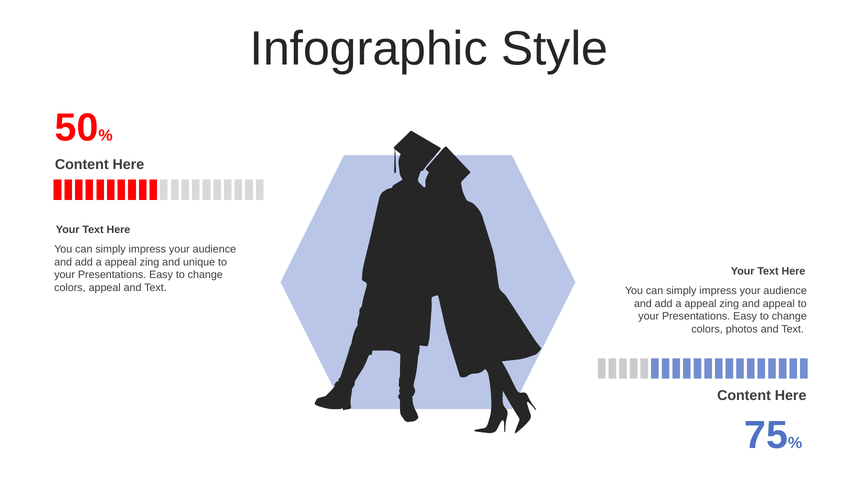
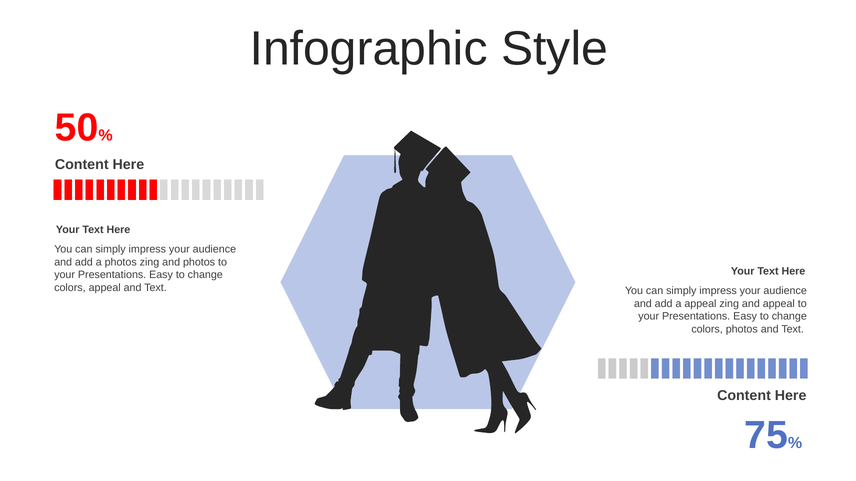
appeal at (121, 262): appeal -> photos
and unique: unique -> photos
